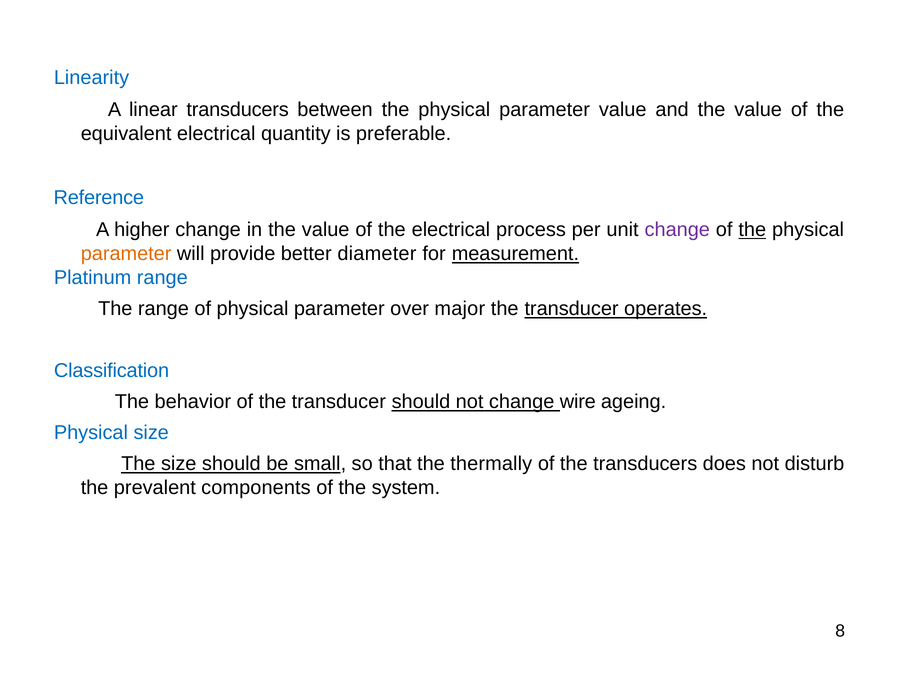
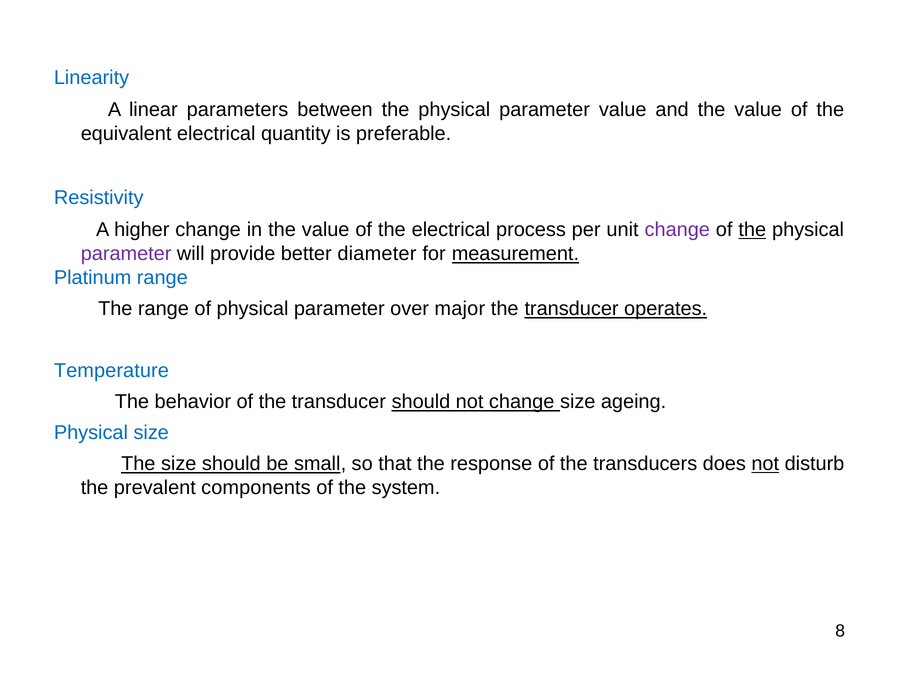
linear transducers: transducers -> parameters
Reference: Reference -> Resistivity
parameter at (126, 254) colour: orange -> purple
Classification: Classification -> Temperature
change wire: wire -> size
thermally: thermally -> response
not at (765, 463) underline: none -> present
